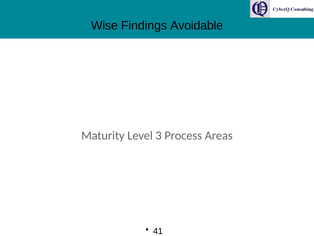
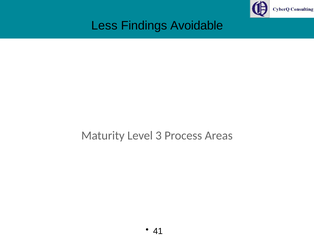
Wise: Wise -> Less
